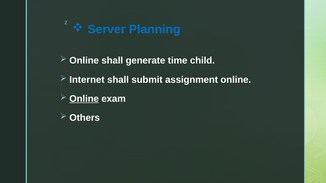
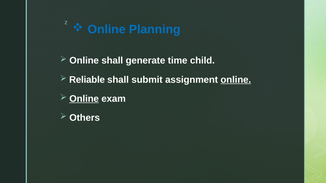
Server at (107, 29): Server -> Online
Internet: Internet -> Reliable
online at (236, 80) underline: none -> present
